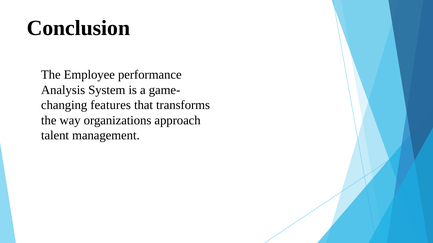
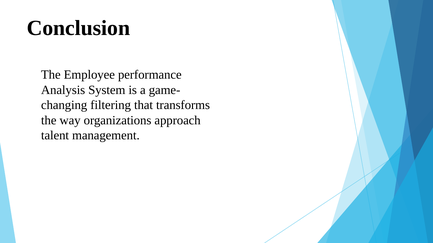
features: features -> filtering
